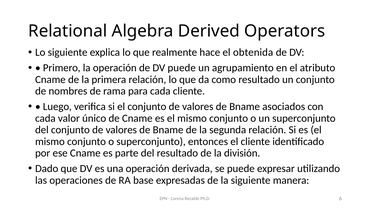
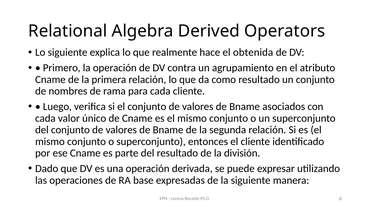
DV puede: puede -> contra
